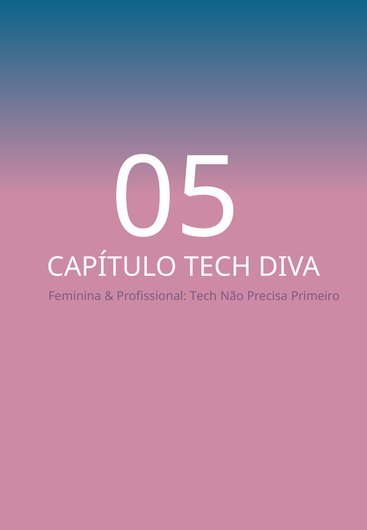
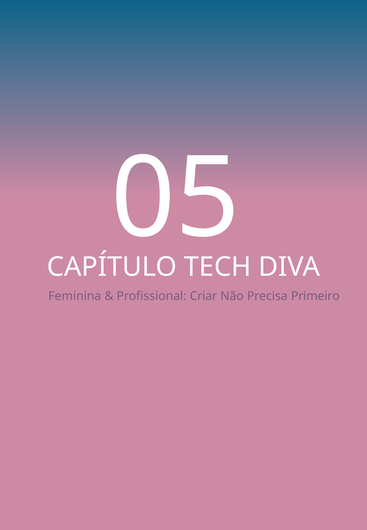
Profissional Tech: Tech -> Criar
